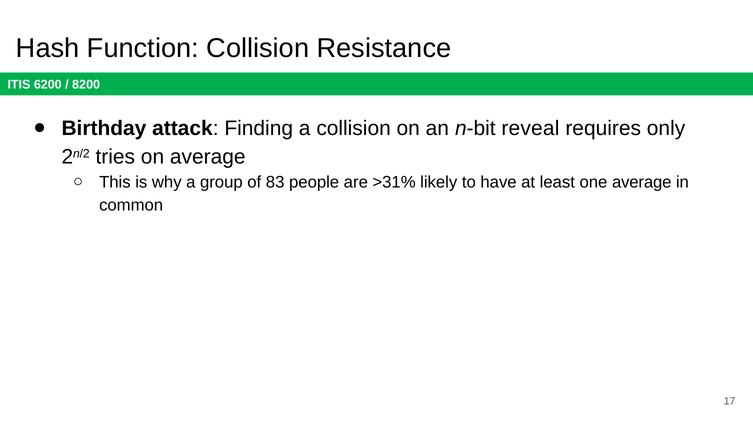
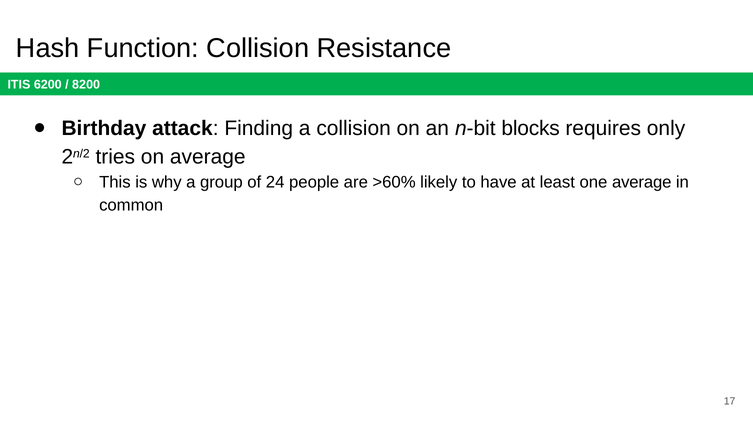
reveal: reveal -> blocks
83: 83 -> 24
>31%: >31% -> >60%
